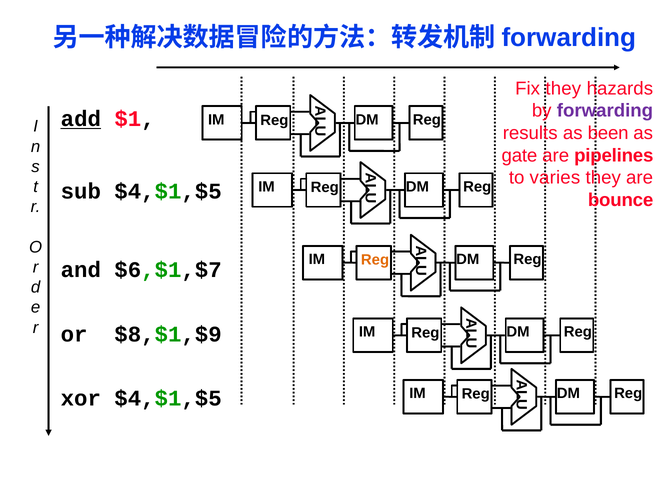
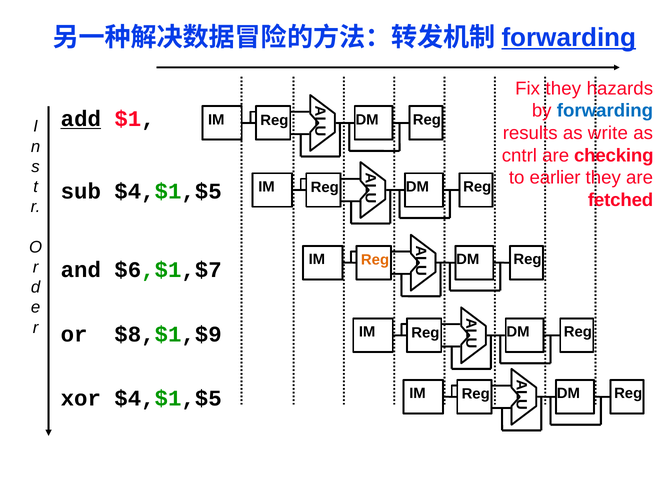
forwarding at (569, 37) underline: none -> present
forwarding at (605, 111) colour: purple -> blue
been: been -> write
gate: gate -> cntrl
pipelines: pipelines -> checking
varies: varies -> earlier
bounce: bounce -> fetched
